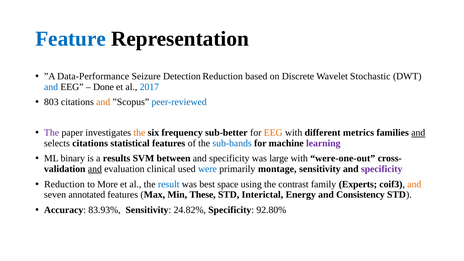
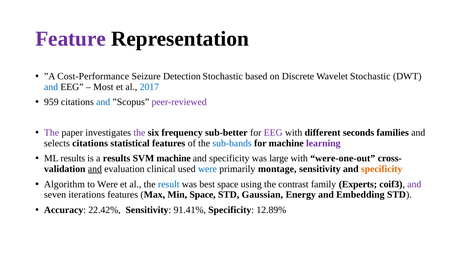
Feature colour: blue -> purple
Data-Performance: Data-Performance -> Cost-Performance
Detection Reduction: Reduction -> Stochastic
Done: Done -> Most
803: 803 -> 959
and at (103, 102) colour: orange -> blue
peer-reviewed colour: blue -> purple
the at (139, 133) colour: orange -> purple
EEG at (273, 133) colour: orange -> purple
metrics: metrics -> seconds
and at (418, 133) underline: present -> none
ML binary: binary -> results
SVM between: between -> machine
specificity at (382, 169) colour: purple -> orange
Reduction at (64, 184): Reduction -> Algorithm
to More: More -> Were
and at (414, 184) colour: orange -> purple
annotated: annotated -> iterations
Min These: These -> Space
Interictal: Interictal -> Gaussian
Consistency: Consistency -> Embedding
83.93%: 83.93% -> 22.42%
24.82%: 24.82% -> 91.41%
92.80%: 92.80% -> 12.89%
